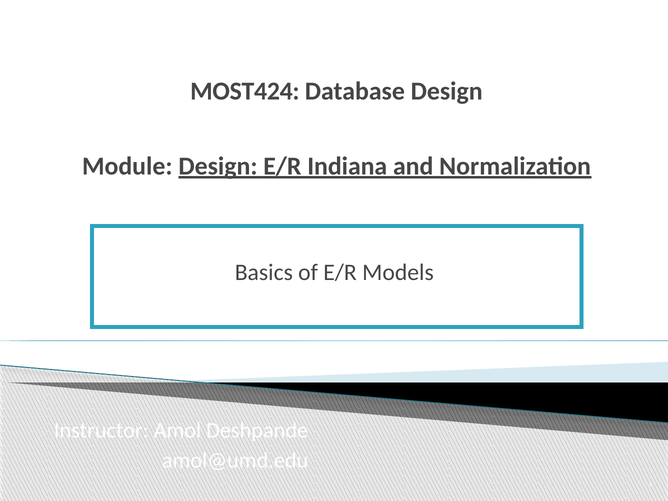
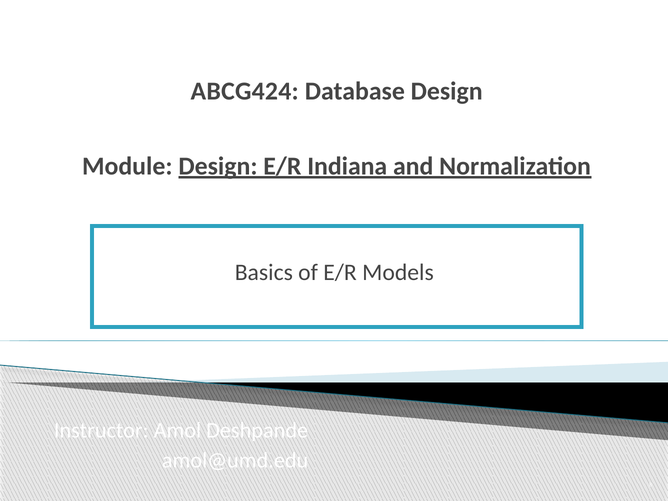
MOST424: MOST424 -> ABCG424
